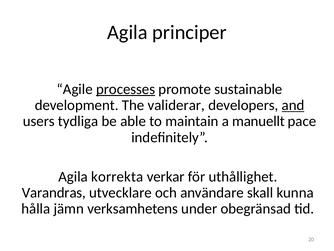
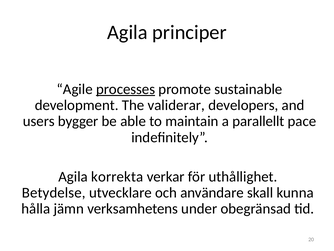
and underline: present -> none
tydliga: tydliga -> bygger
manuellt: manuellt -> parallellt
Varandras: Varandras -> Betydelse
